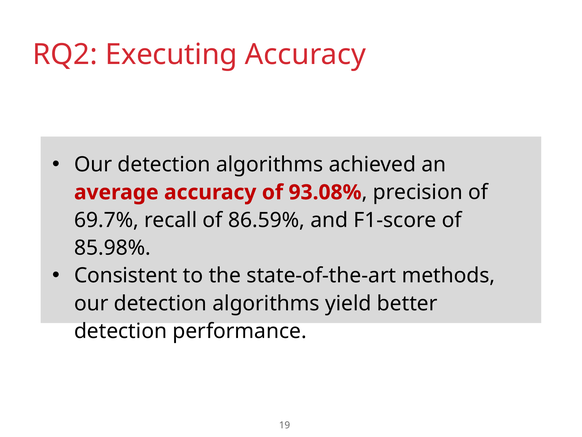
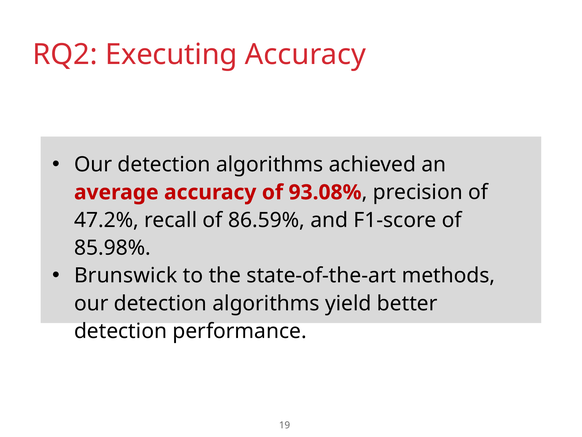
69.7%: 69.7% -> 47.2%
Consistent: Consistent -> Brunswick
